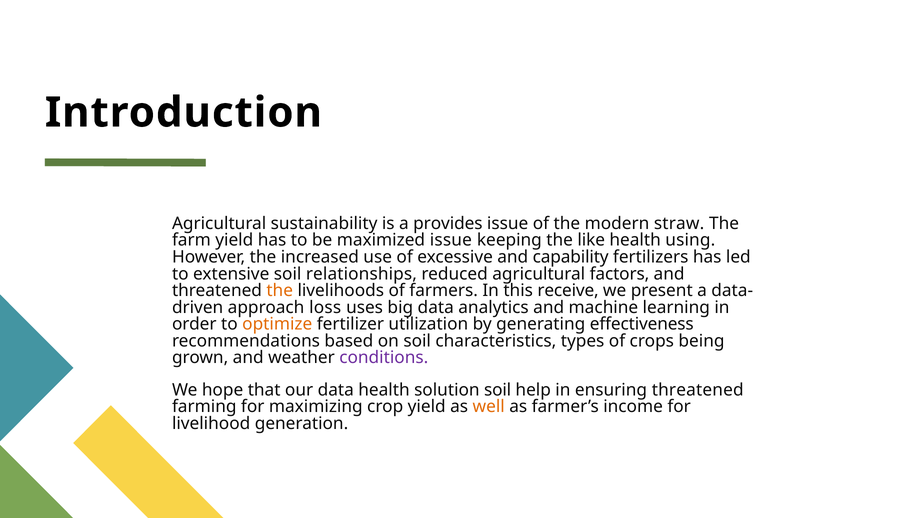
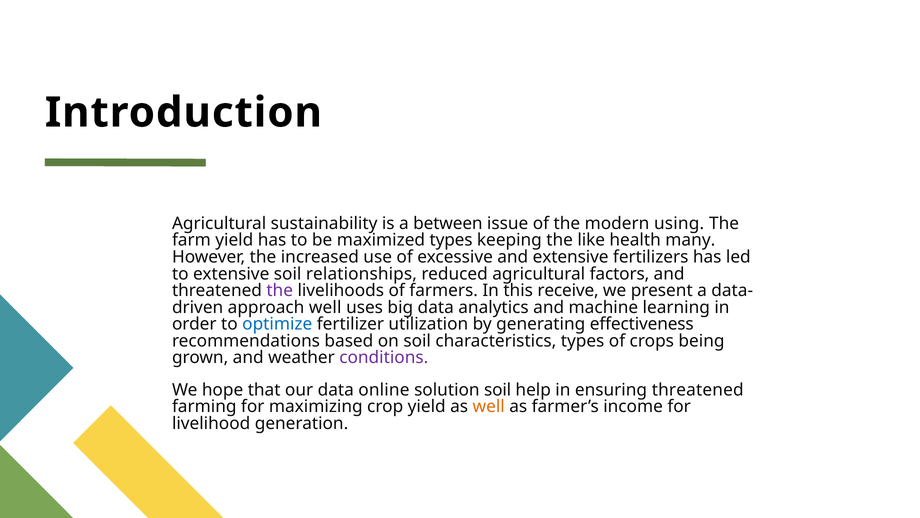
provides: provides -> between
straw: straw -> using
maximized issue: issue -> types
using: using -> many
and capability: capability -> extensive
the at (280, 290) colour: orange -> purple
approach loss: loss -> well
optimize colour: orange -> blue
data health: health -> online
